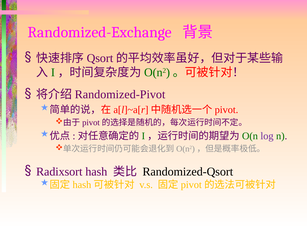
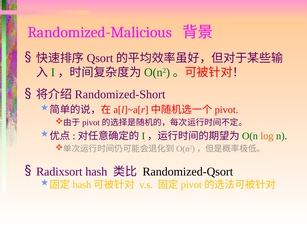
Randomized-Exchange: Randomized-Exchange -> Randomized-Malicious
Randomized-Pivot: Randomized-Pivot -> Randomized-Short
log colour: purple -> orange
